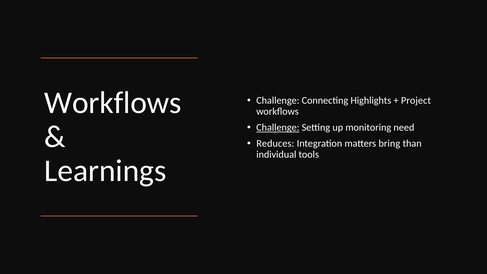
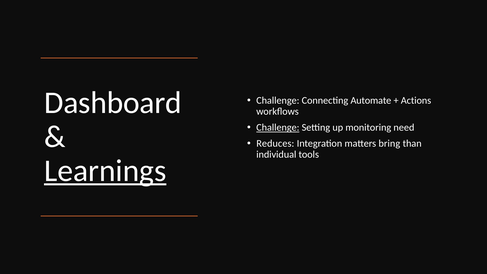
Workflows at (113, 103): Workflows -> Dashboard
Highlights: Highlights -> Automate
Project: Project -> Actions
Learnings underline: none -> present
